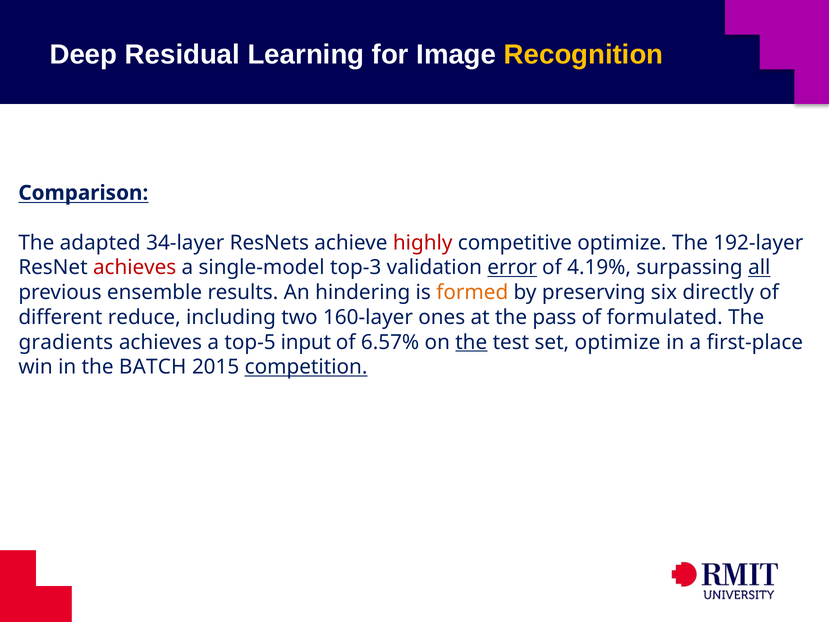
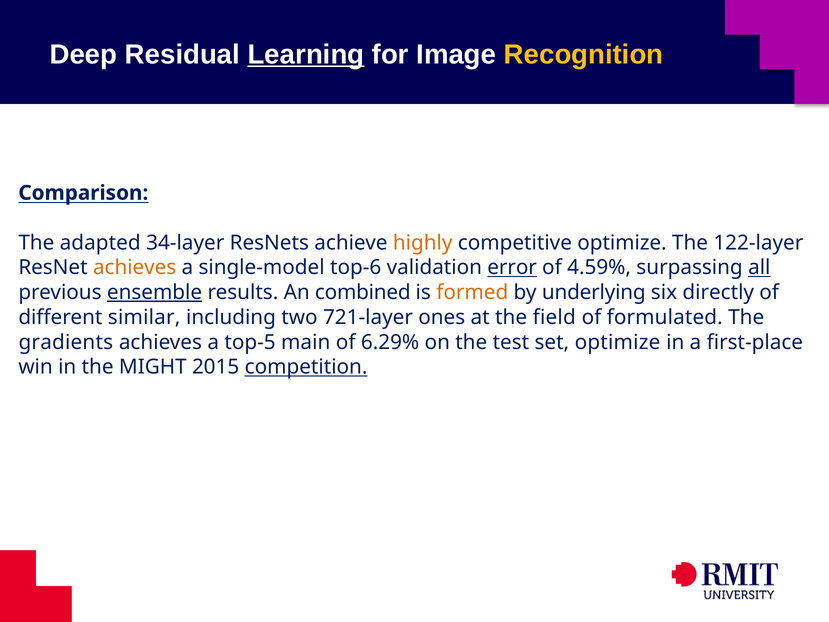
Learning underline: none -> present
highly colour: red -> orange
192-layer: 192-layer -> 122-layer
achieves at (135, 267) colour: red -> orange
top-3: top-3 -> top-6
4.19%: 4.19% -> 4.59%
ensemble underline: none -> present
hindering: hindering -> combined
preserving: preserving -> underlying
reduce: reduce -> similar
160-layer: 160-layer -> 721-layer
pass: pass -> field
input: input -> main
6.57%: 6.57% -> 6.29%
the at (471, 342) underline: present -> none
BATCH: BATCH -> MIGHT
